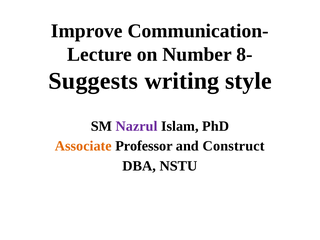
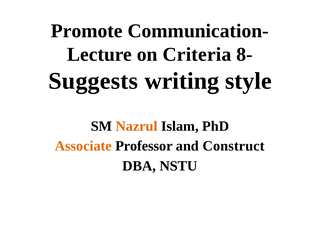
Improve: Improve -> Promote
Number: Number -> Criteria
Nazrul colour: purple -> orange
